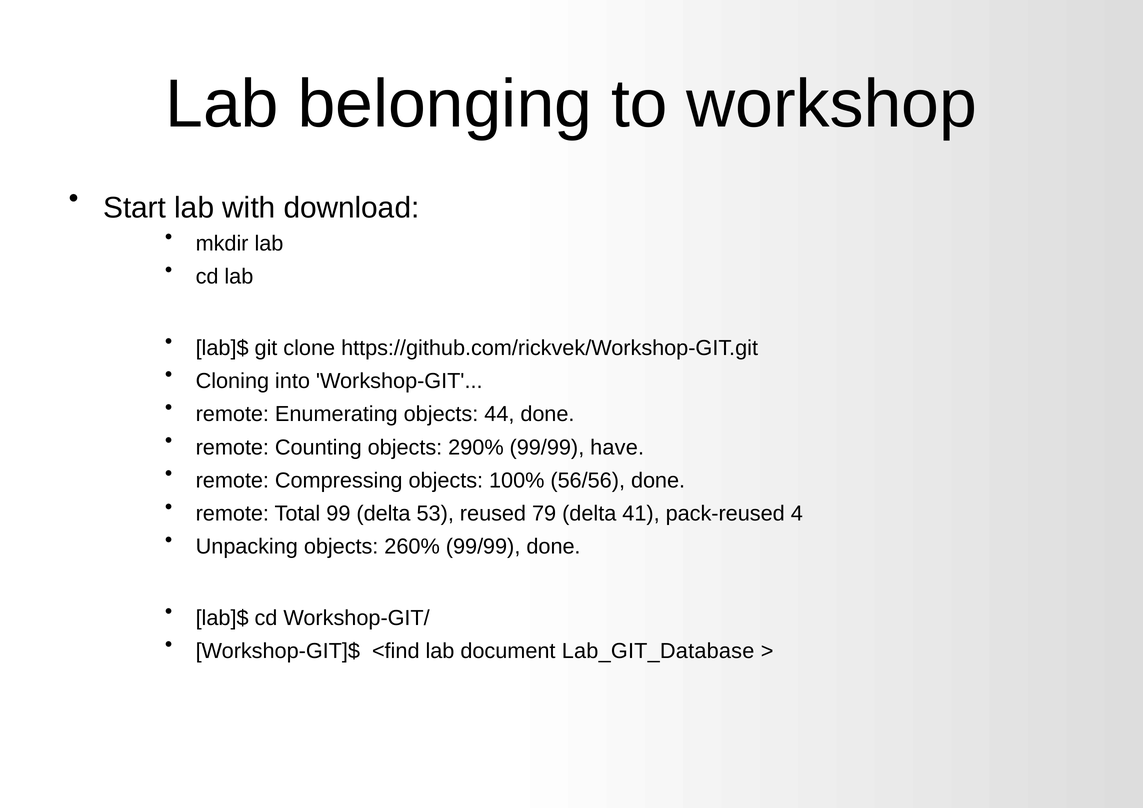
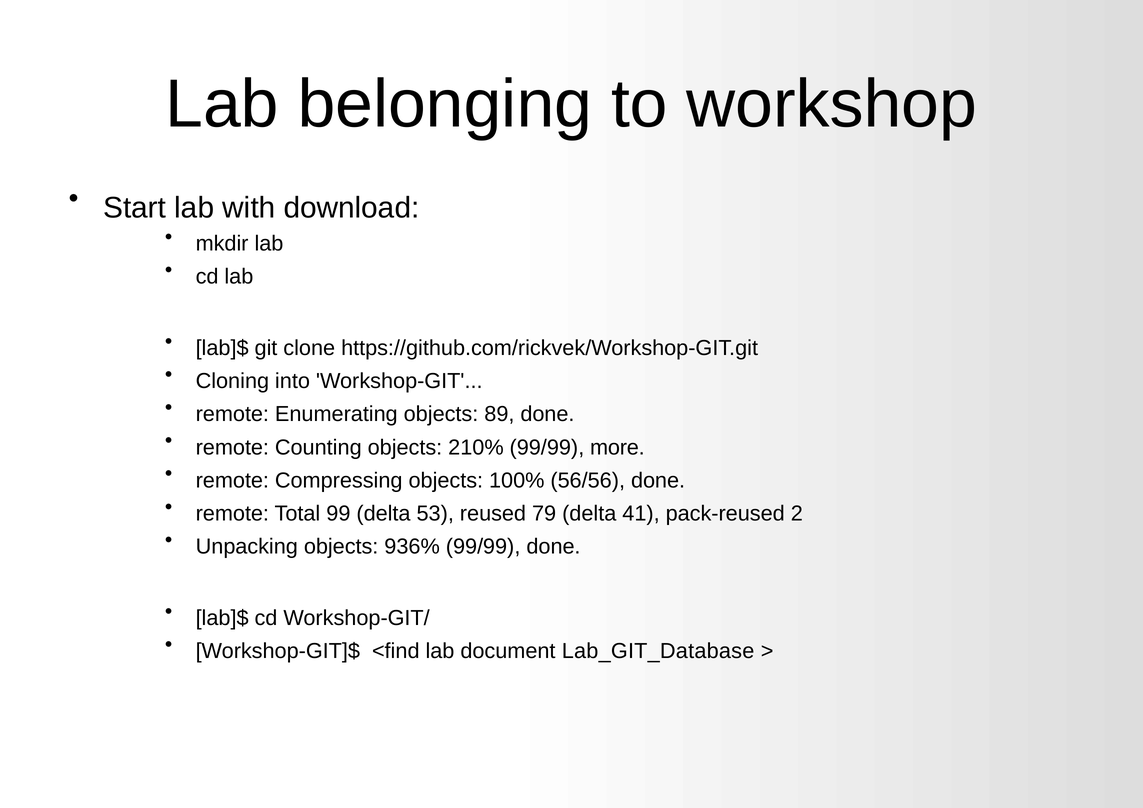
44: 44 -> 89
290%: 290% -> 210%
have: have -> more
4: 4 -> 2
260%: 260% -> 936%
